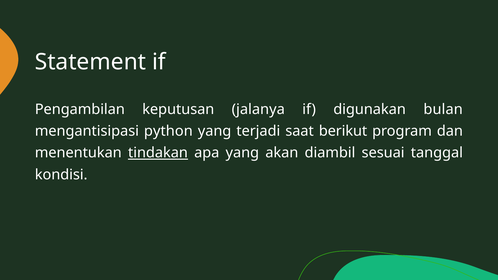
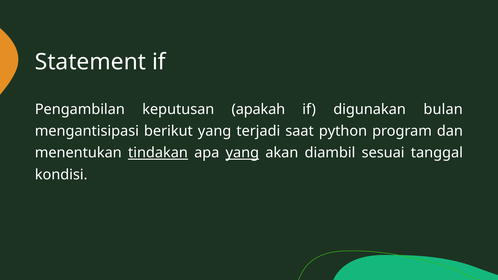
jalanya: jalanya -> apakah
python: python -> berikut
berikut: berikut -> python
yang at (242, 153) underline: none -> present
